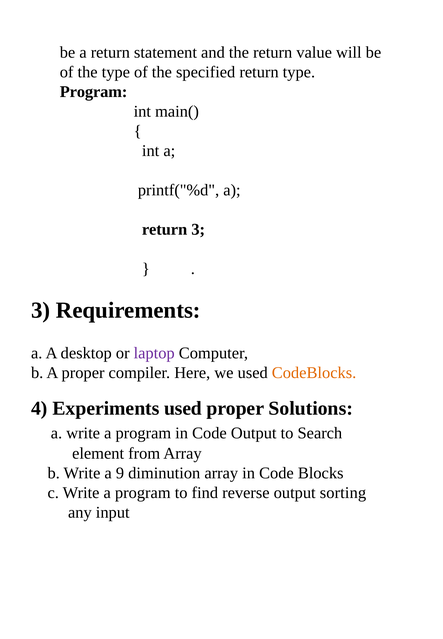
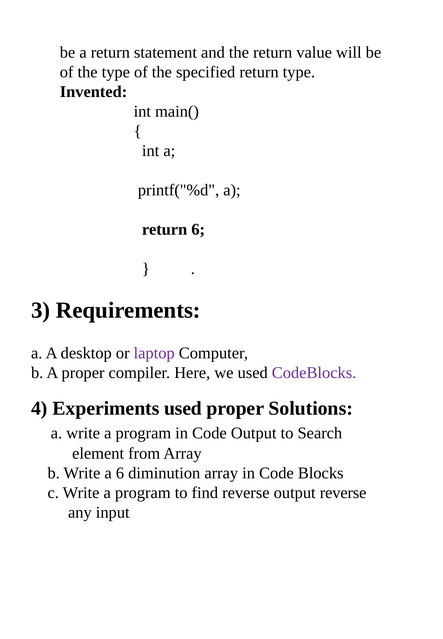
Program at (94, 92): Program -> Invented
return 3: 3 -> 6
CodeBlocks colour: orange -> purple
a 9: 9 -> 6
output sorting: sorting -> reverse
